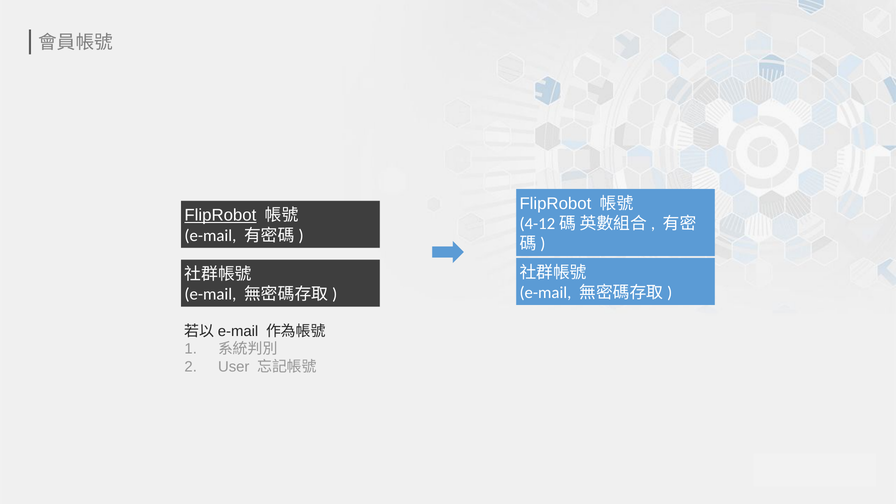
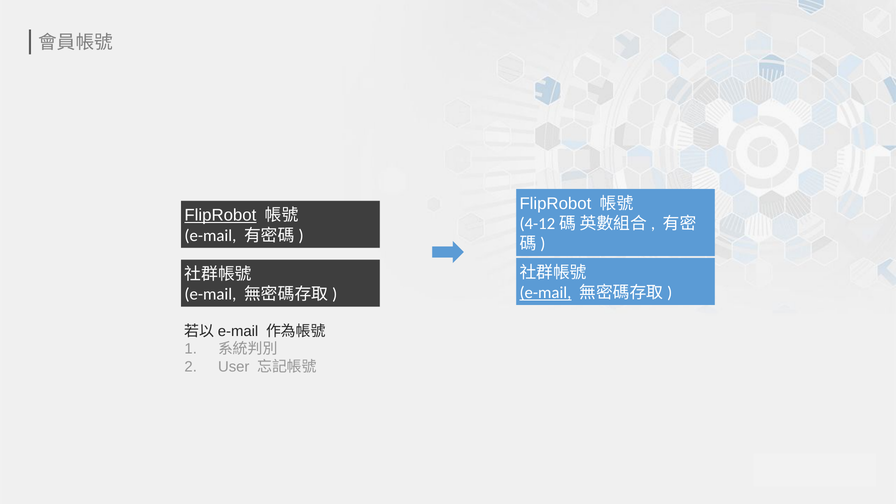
e-mail at (545, 293) underline: none -> present
